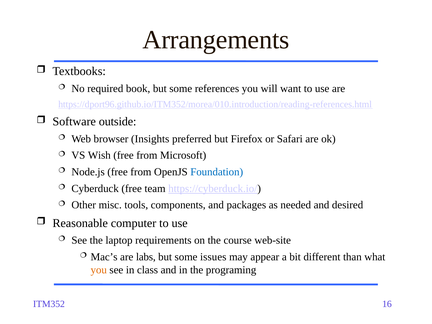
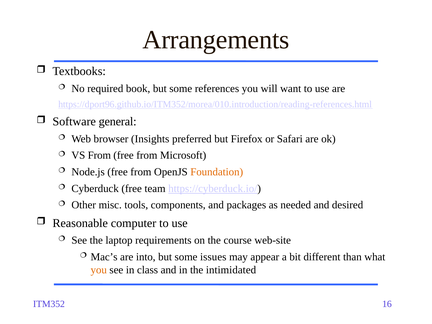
outside: outside -> general
VS Wish: Wish -> From
Foundation colour: blue -> orange
labs: labs -> into
programing: programing -> intimidated
